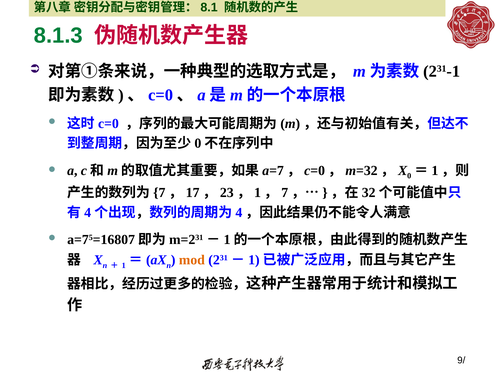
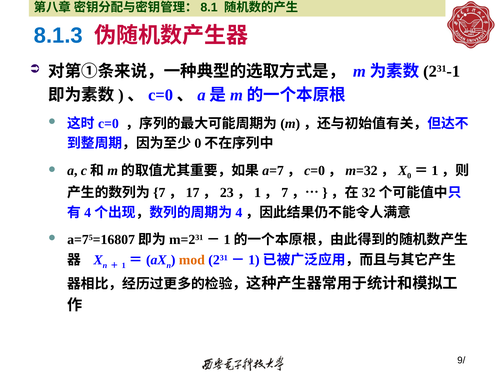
8.1.3 colour: green -> blue
